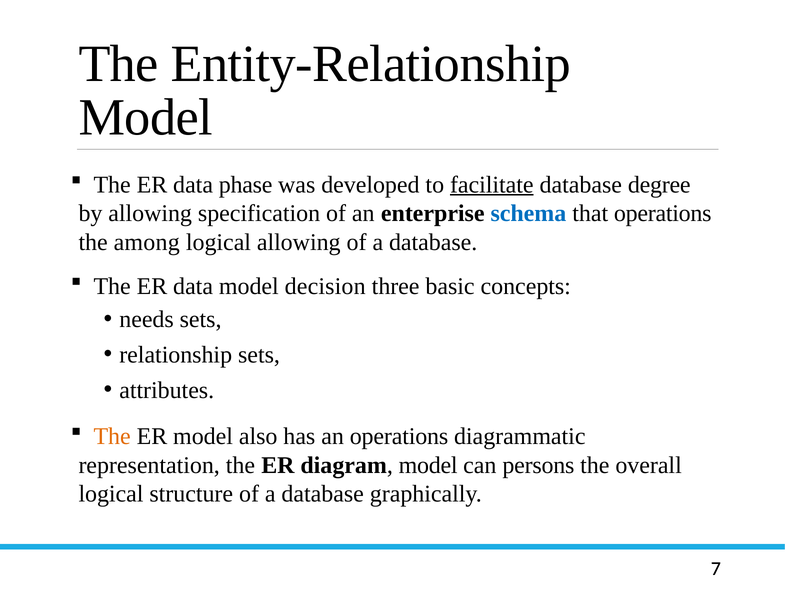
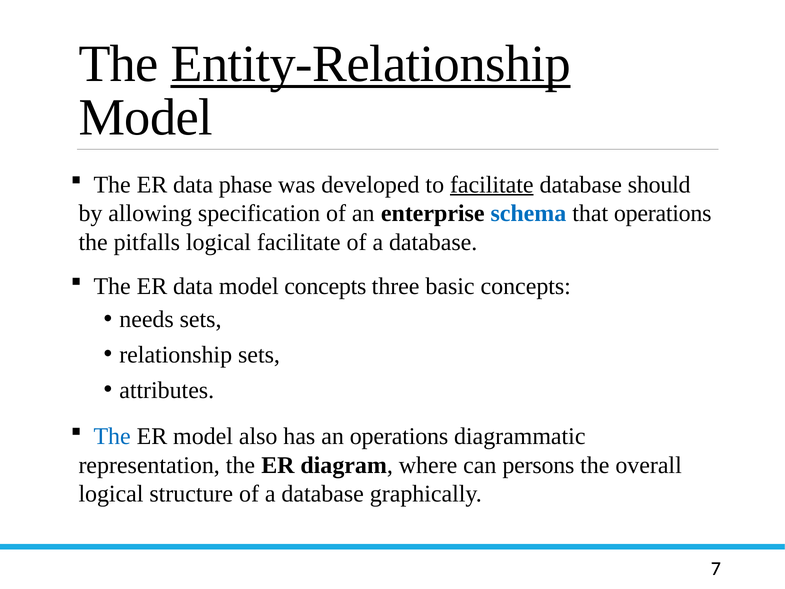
Entity-Relationship underline: none -> present
degree: degree -> should
among: among -> pitfalls
logical allowing: allowing -> facilitate
model decision: decision -> concepts
The at (112, 436) colour: orange -> blue
diagram model: model -> where
